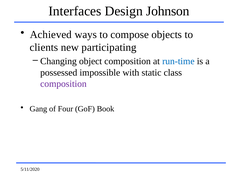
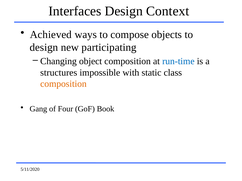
Johnson: Johnson -> Context
clients at (44, 48): clients -> design
possessed: possessed -> structures
composition at (63, 84) colour: purple -> orange
